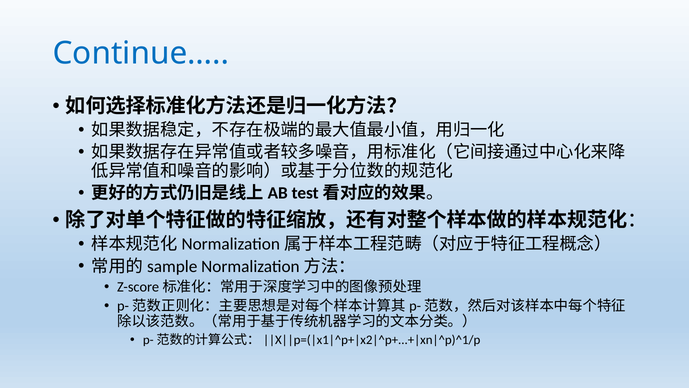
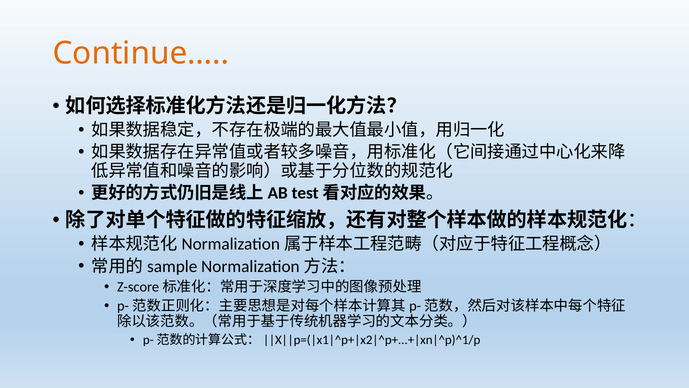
Continue… colour: blue -> orange
